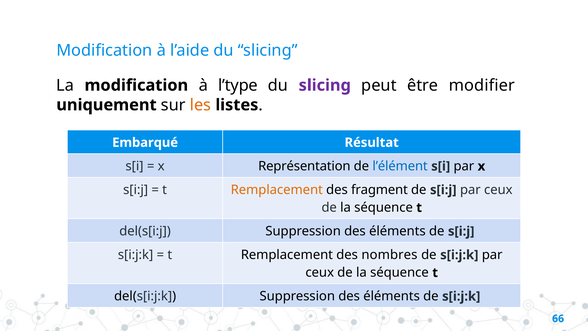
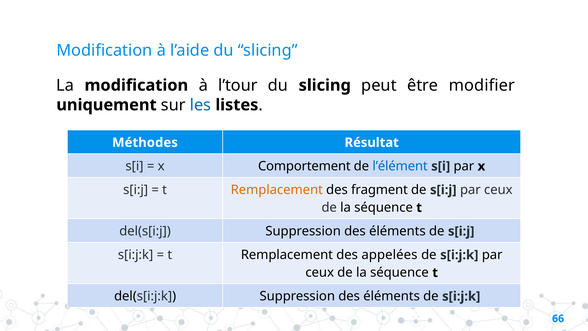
l’type: l’type -> l’tour
slicing at (325, 85) colour: purple -> black
les colour: orange -> blue
Embarqué: Embarqué -> Méthodes
Représentation: Représentation -> Comportement
nombres: nombres -> appelées
